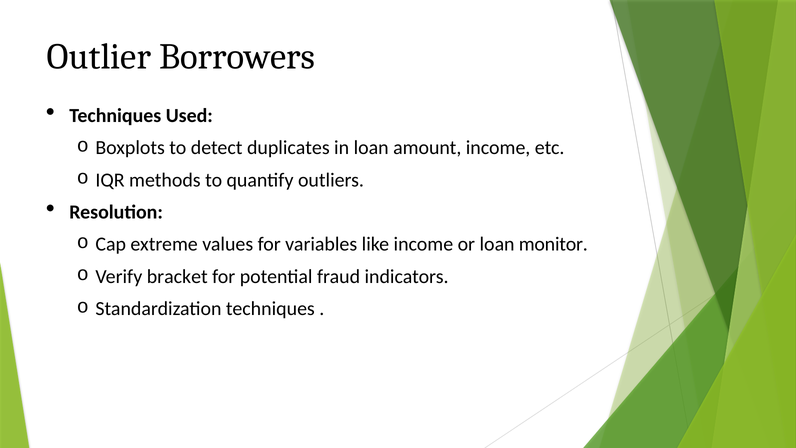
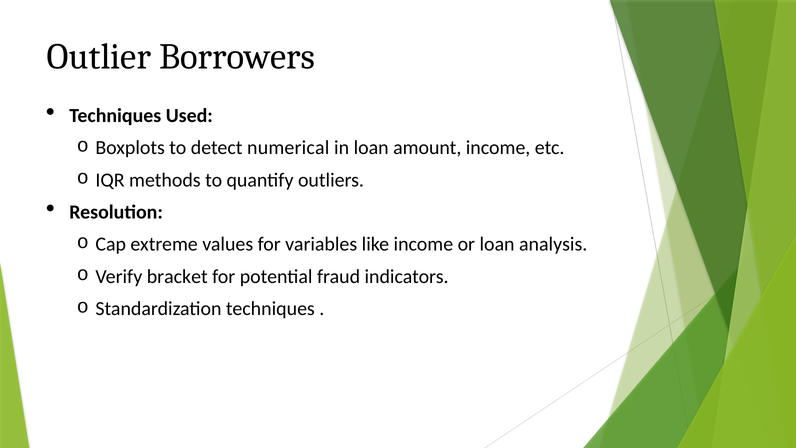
duplicates: duplicates -> numerical
monitor: monitor -> analysis
